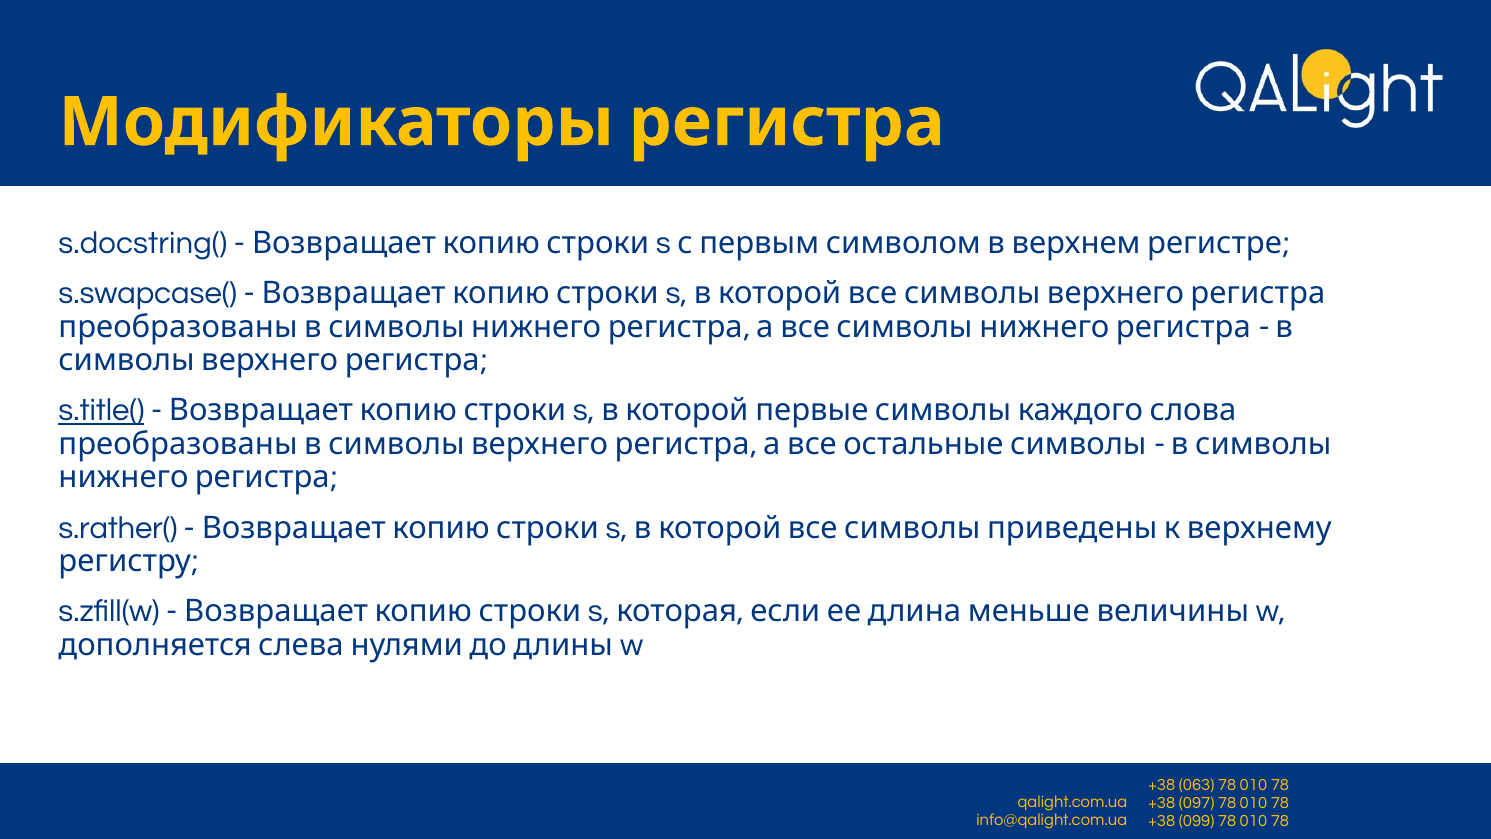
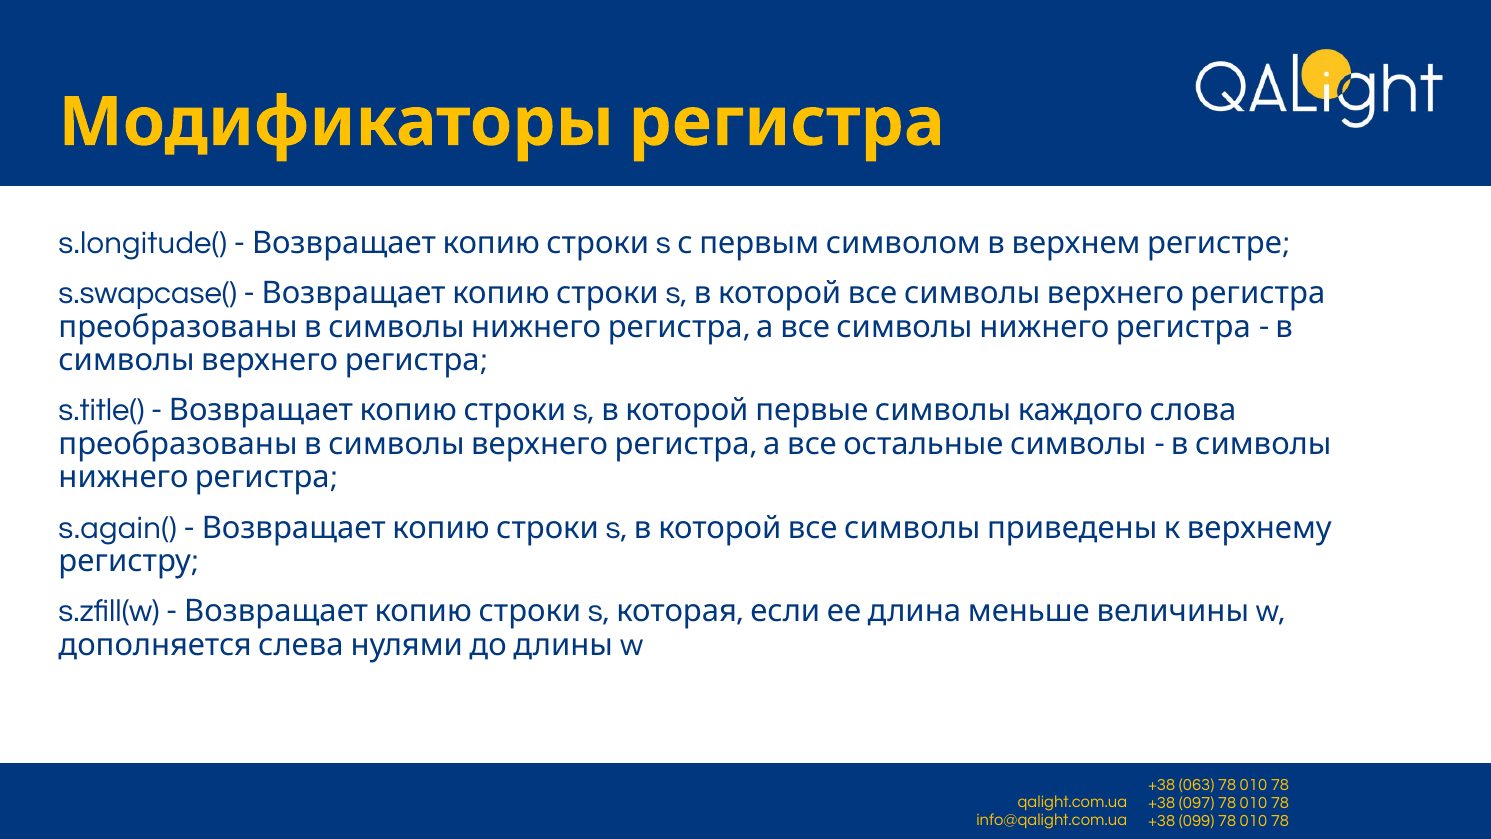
s.docstring(: s.docstring( -> s.longitude(
s.title( underline: present -> none
s.rather(: s.rather( -> s.again(
